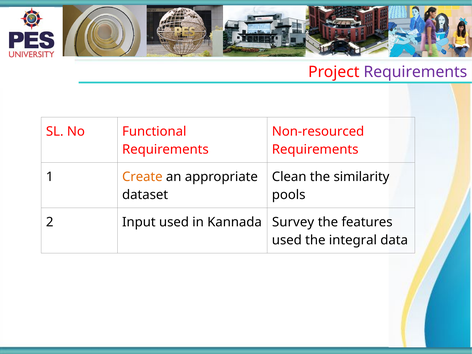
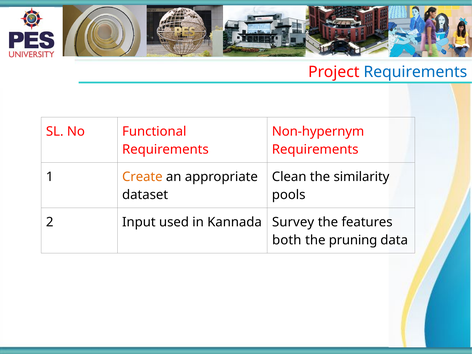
Requirements at (415, 72) colour: purple -> blue
Non-resourced: Non-resourced -> Non-hypernym
used at (287, 240): used -> both
integral: integral -> pruning
